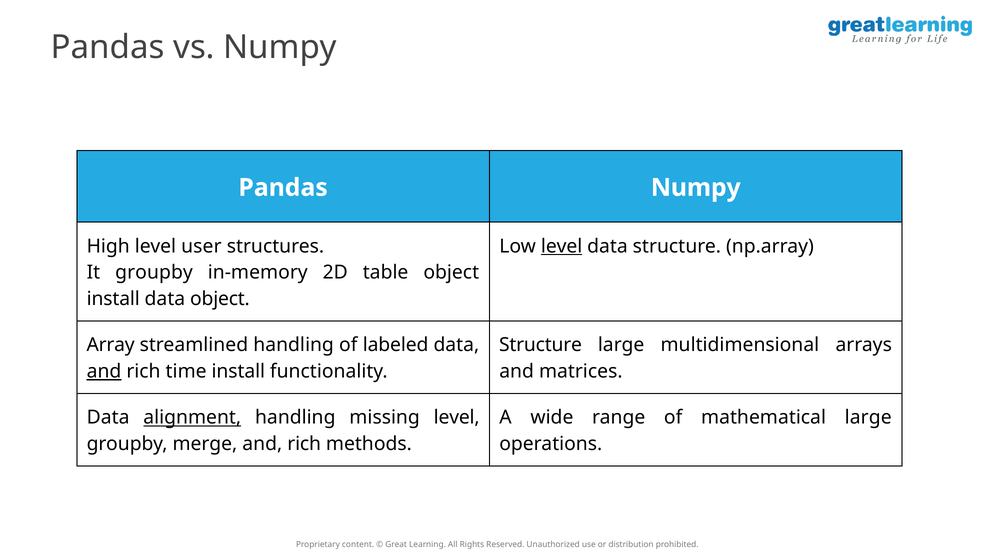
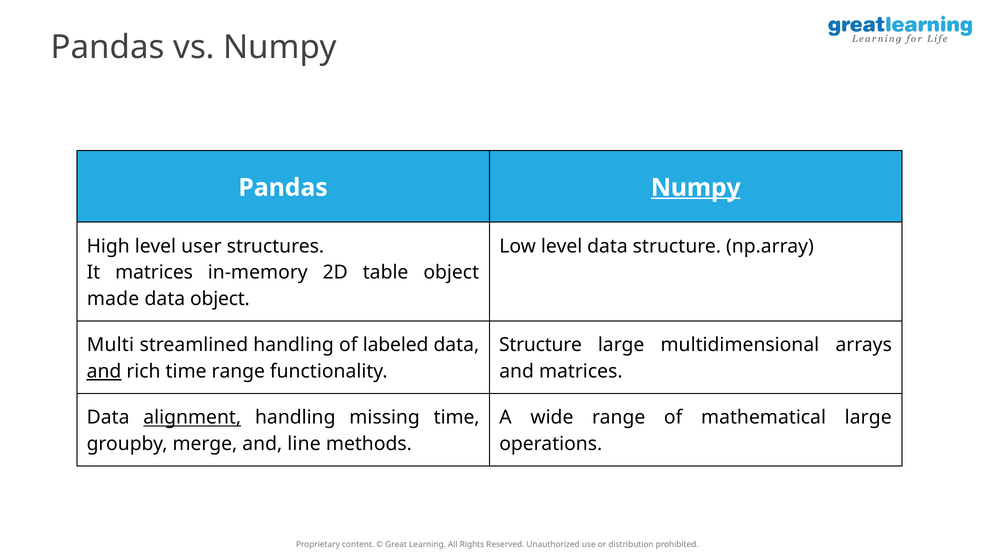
Numpy at (696, 188) underline: none -> present
level at (562, 246) underline: present -> none
It groupby: groupby -> matrices
install at (113, 299): install -> made
Array: Array -> Multi
time install: install -> range
missing level: level -> time
merge and rich: rich -> line
